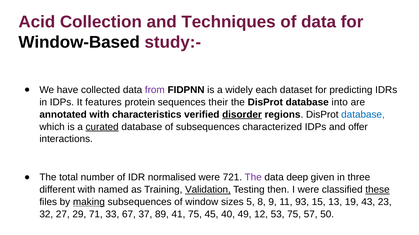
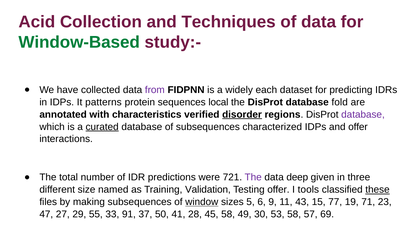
Window-Based colour: black -> green
features: features -> patterns
their: their -> local
into: into -> fold
database at (363, 115) colour: blue -> purple
normalised: normalised -> predictions
different with: with -> size
Validation underline: present -> none
Testing then: then -> offer
I were: were -> tools
making underline: present -> none
window underline: none -> present
8: 8 -> 6
93: 93 -> 43
13: 13 -> 77
43: 43 -> 71
32: 32 -> 47
71: 71 -> 55
67: 67 -> 91
89: 89 -> 50
41 75: 75 -> 28
45 40: 40 -> 58
12: 12 -> 30
53 75: 75 -> 58
50: 50 -> 69
